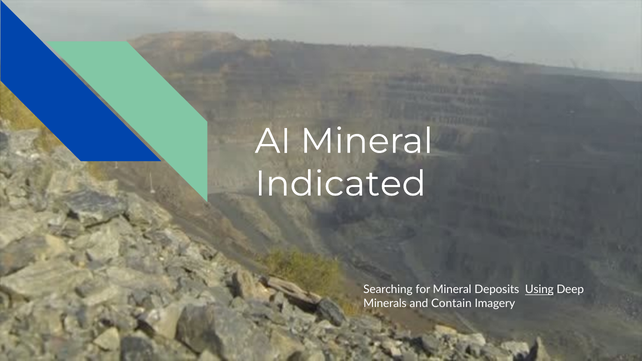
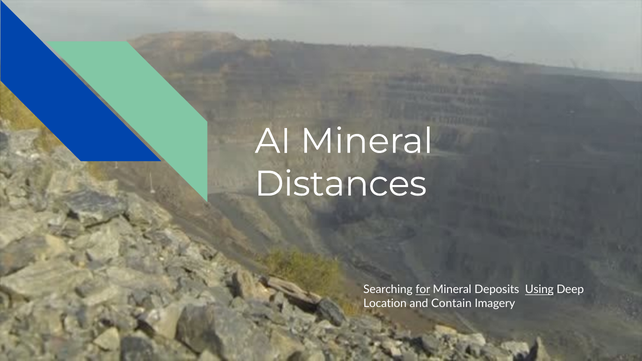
Indicated: Indicated -> Distances
for underline: none -> present
Minerals: Minerals -> Location
